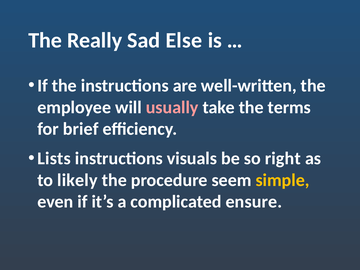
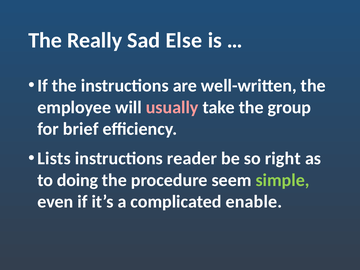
terms: terms -> group
visuals: visuals -> reader
likely: likely -> doing
simple colour: yellow -> light green
ensure: ensure -> enable
